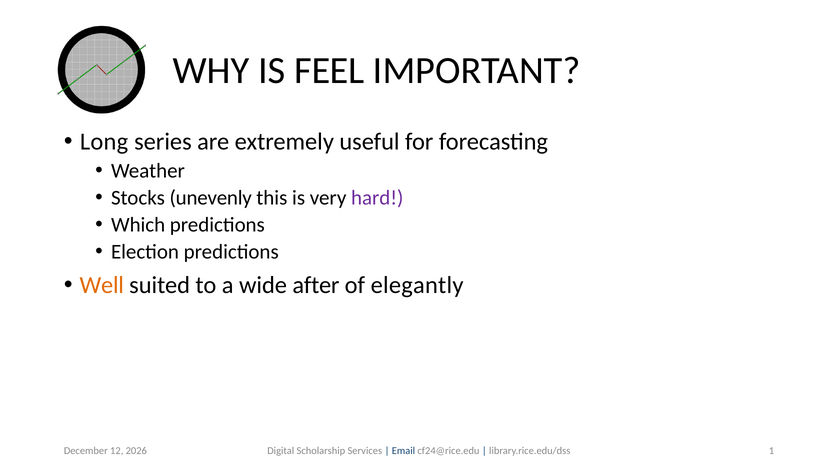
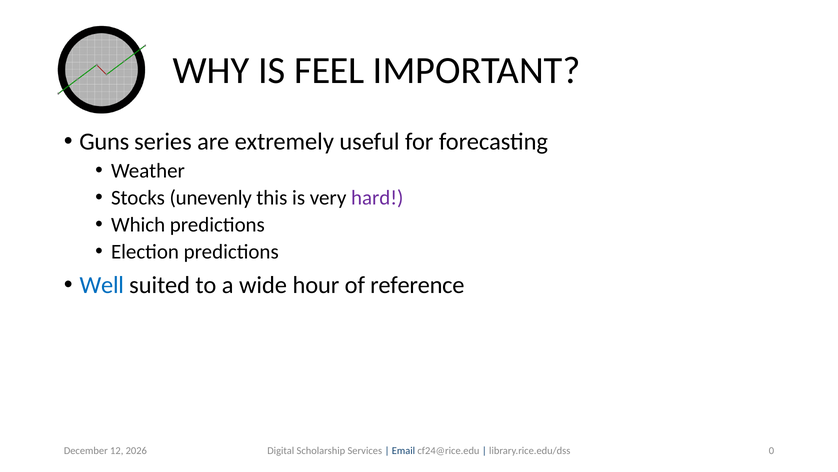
Long: Long -> Guns
Well colour: orange -> blue
after: after -> hour
elegantly: elegantly -> reference
1: 1 -> 0
